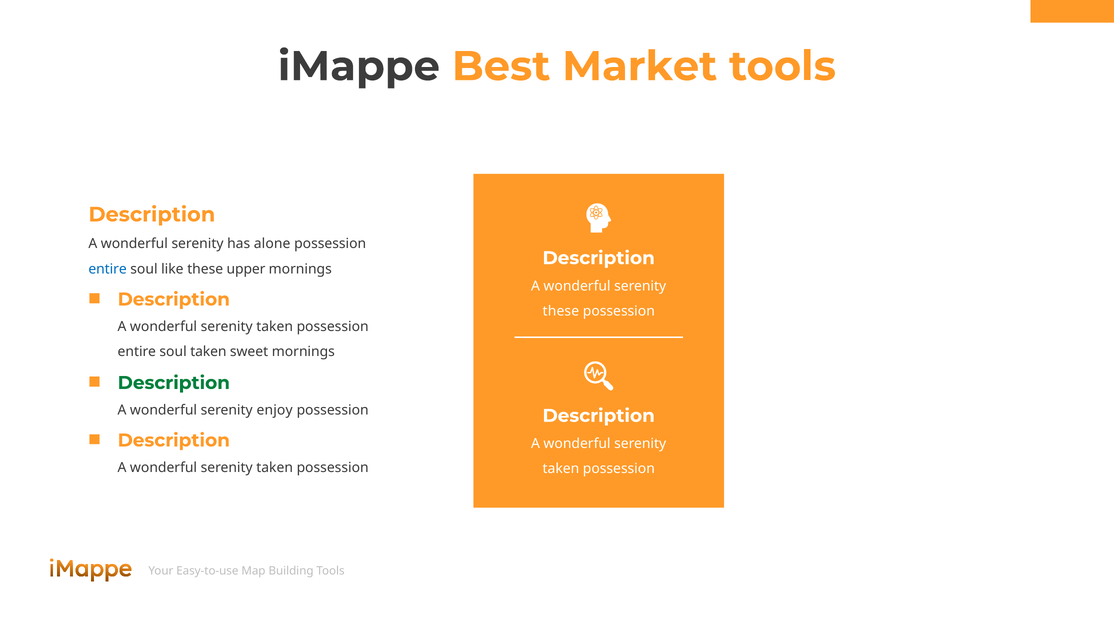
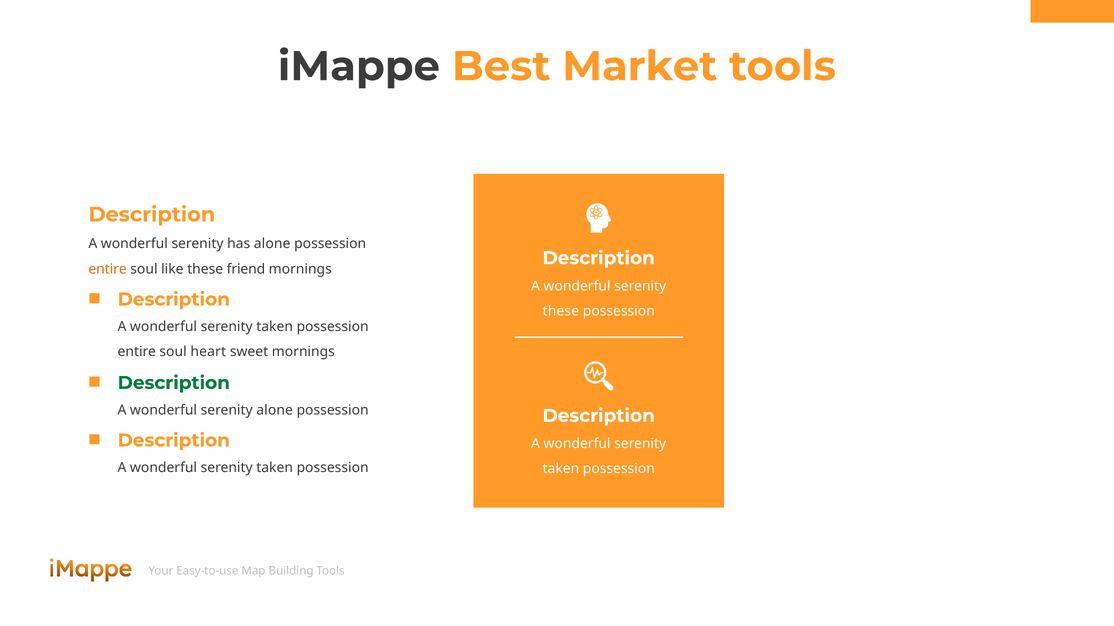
entire at (108, 269) colour: blue -> orange
upper: upper -> friend
soul taken: taken -> heart
serenity enjoy: enjoy -> alone
